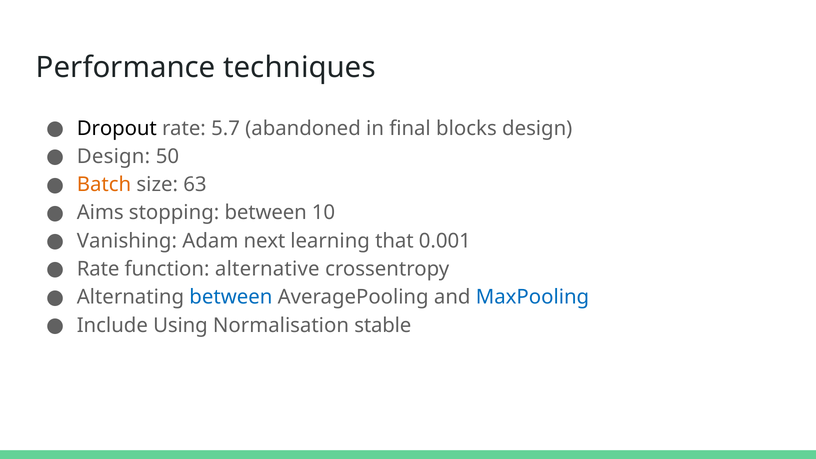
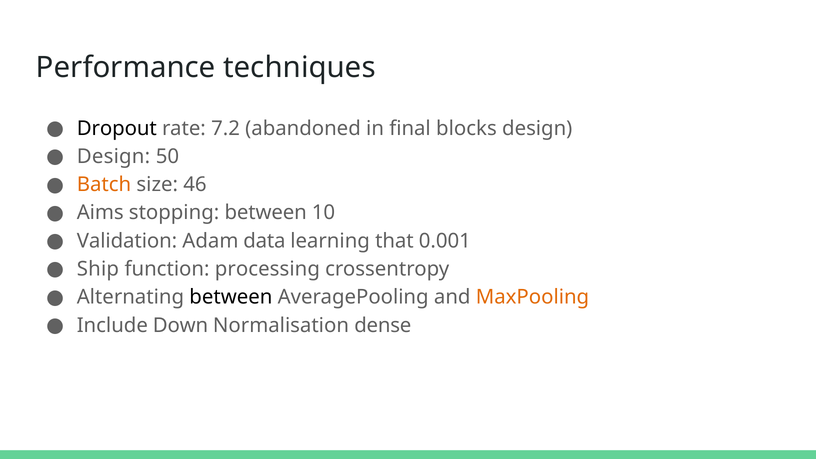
5.7: 5.7 -> 7.2
63: 63 -> 46
Vanishing: Vanishing -> Validation
next: next -> data
Rate at (98, 269): Rate -> Ship
alternative: alternative -> processing
between at (231, 297) colour: blue -> black
MaxPooling colour: blue -> orange
Using: Using -> Down
stable: stable -> dense
